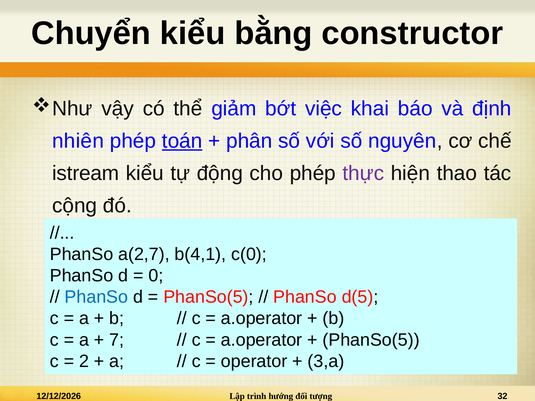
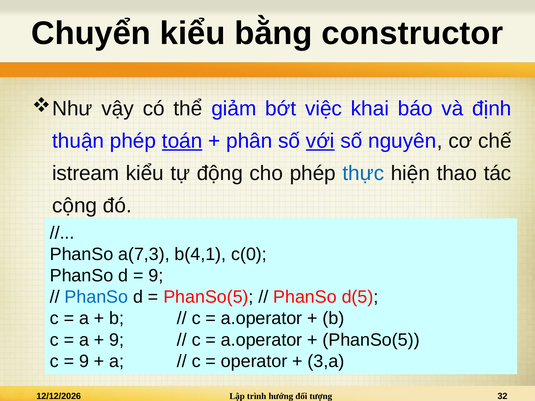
nhiên: nhiên -> thuận
với underline: none -> present
thực colour: purple -> blue
a(2,7: a(2,7 -> a(7,3
0 at (156, 276): 0 -> 9
7 at (117, 340): 7 -> 9
2 at (84, 361): 2 -> 9
